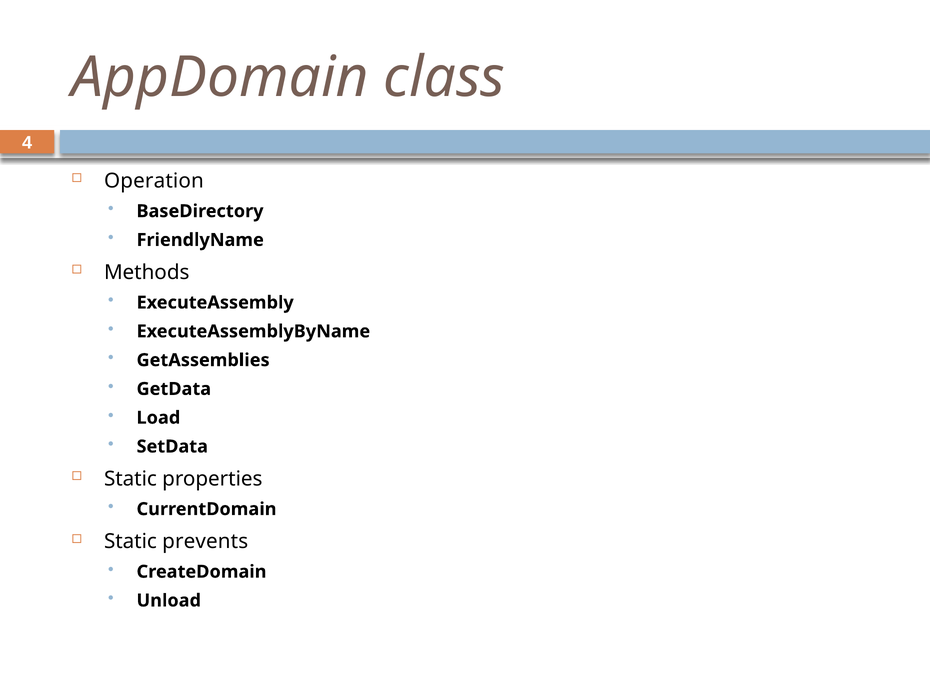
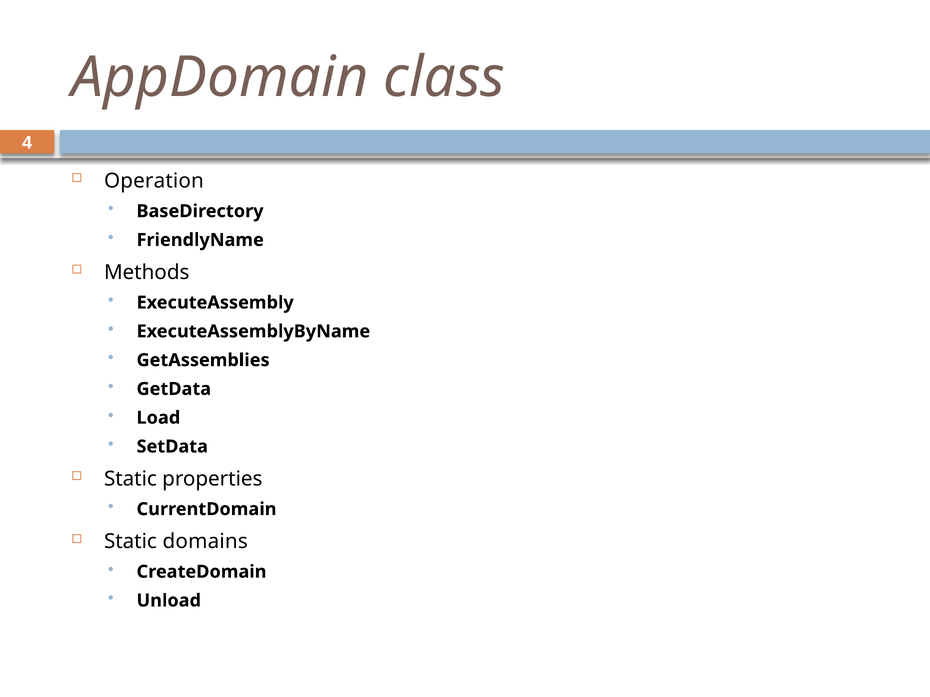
prevents: prevents -> domains
